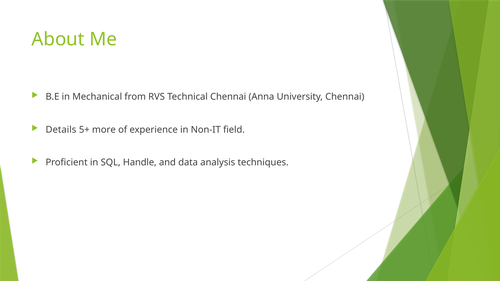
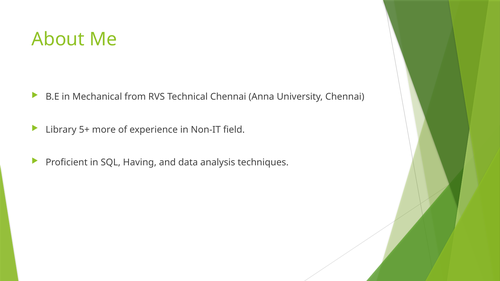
Details: Details -> Library
Handle: Handle -> Having
